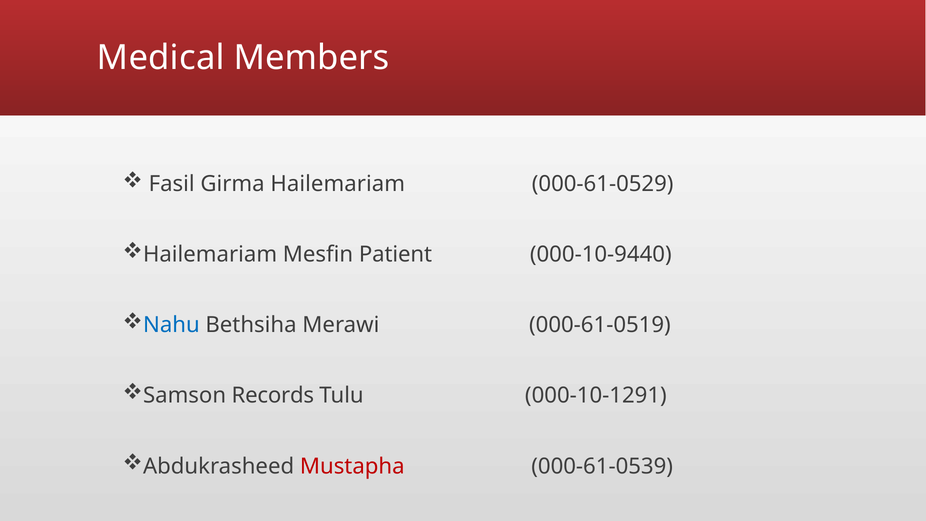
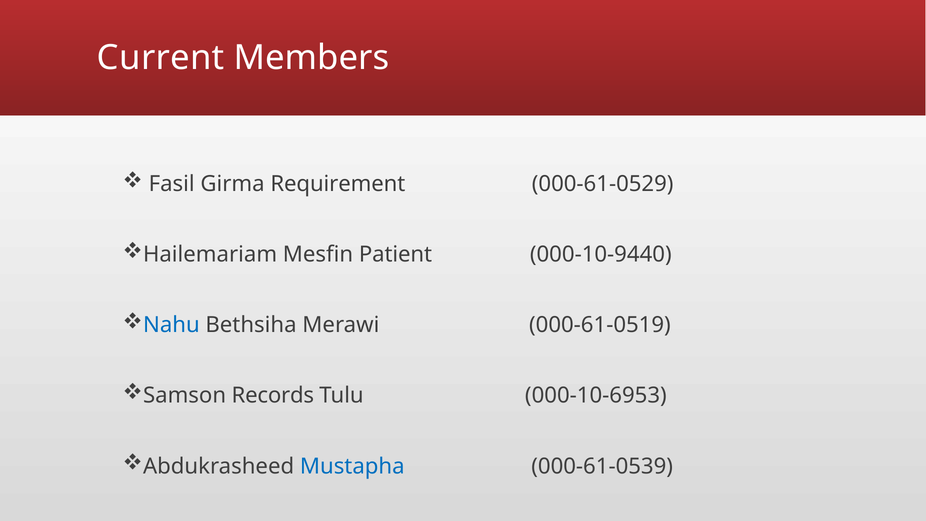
Medical: Medical -> Current
Girma Hailemariam: Hailemariam -> Requirement
000-10-1291: 000-10-1291 -> 000-10-6953
Mustapha colour: red -> blue
